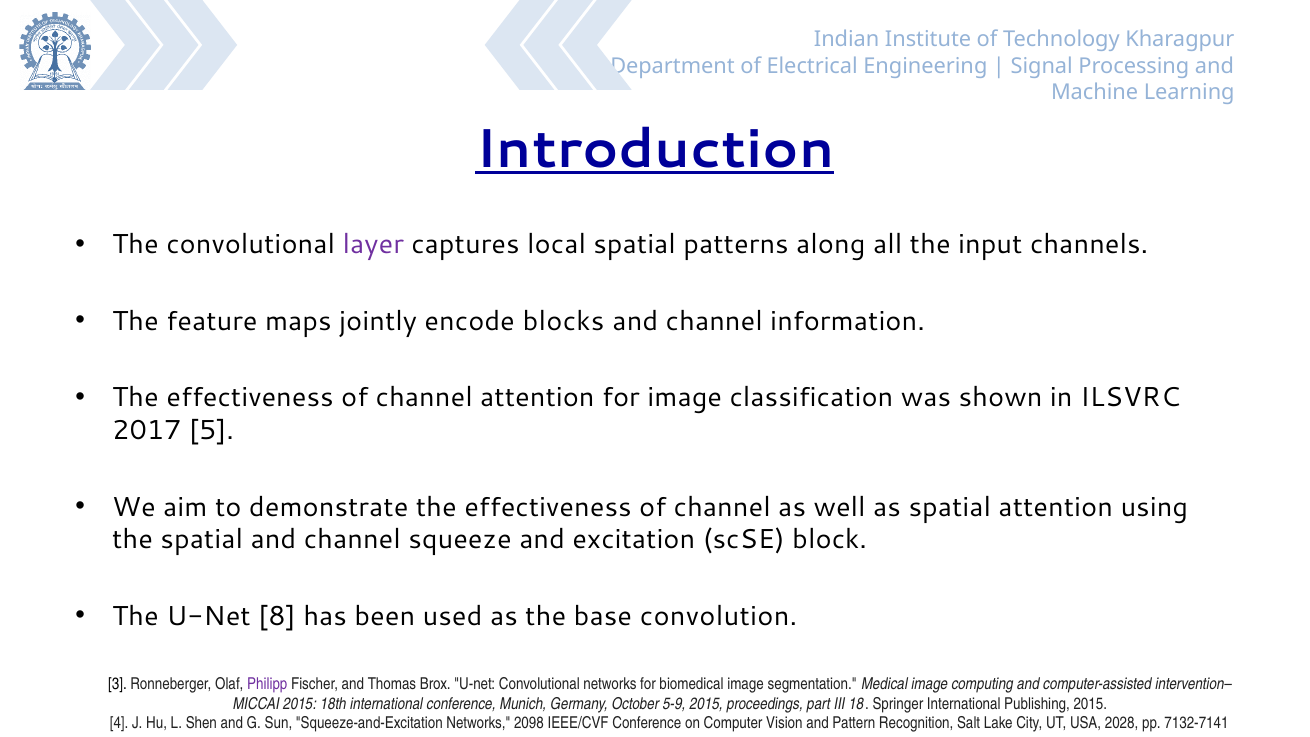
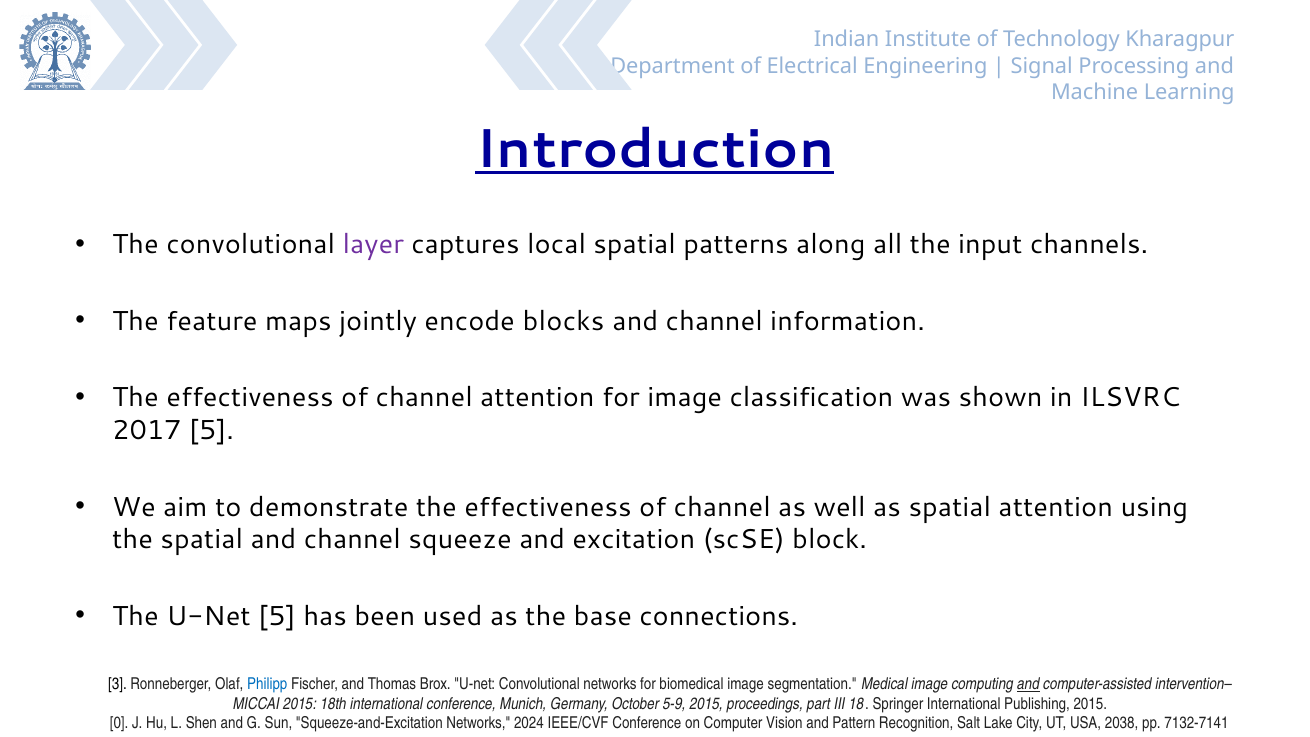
U-Net 8: 8 -> 5
convolution: convolution -> connections
Philipp colour: purple -> blue
and at (1028, 684) underline: none -> present
4: 4 -> 0
2098: 2098 -> 2024
2028: 2028 -> 2038
